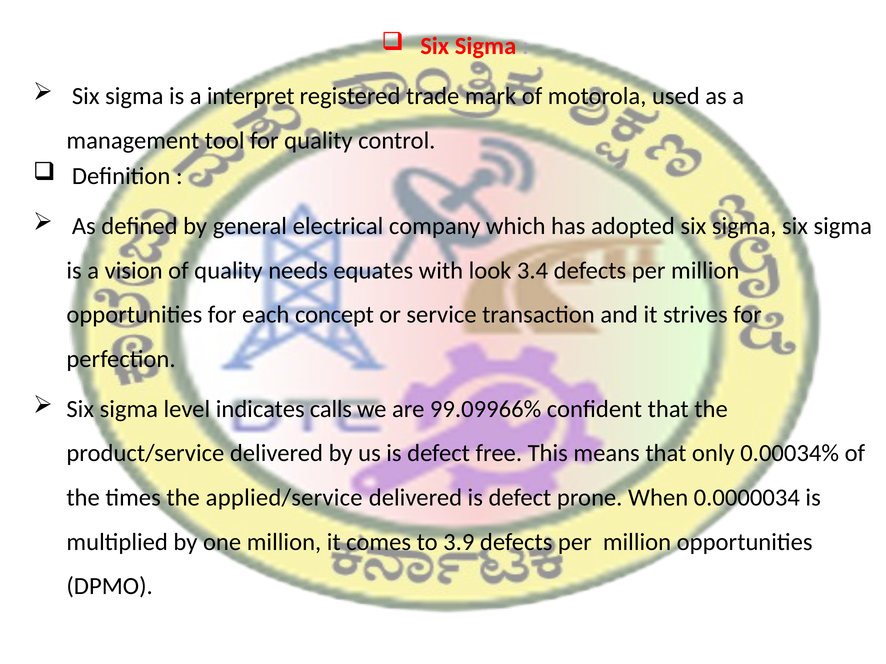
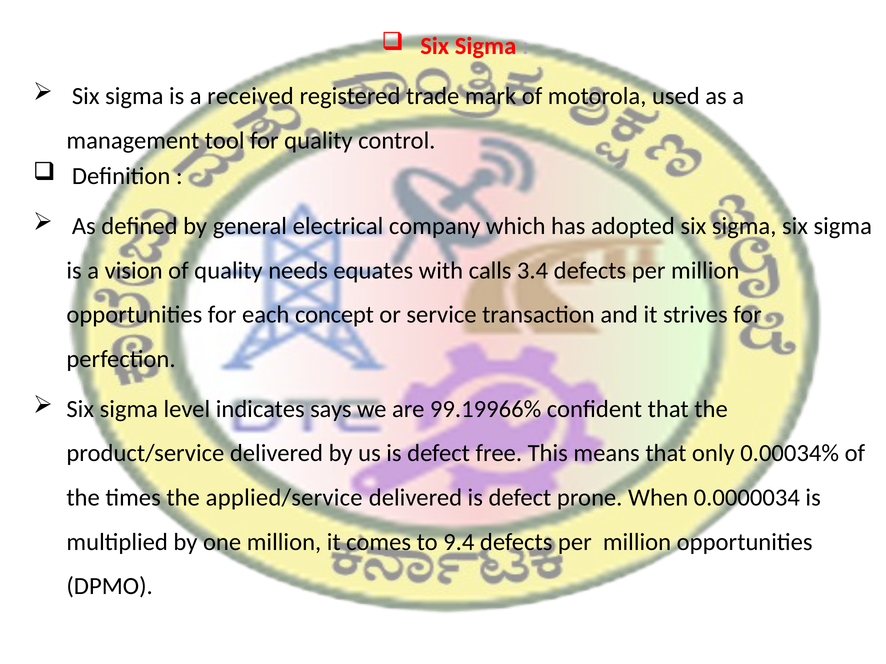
interpret: interpret -> received
look: look -> calls
calls: calls -> says
99.09966%: 99.09966% -> 99.19966%
3.9: 3.9 -> 9.4
